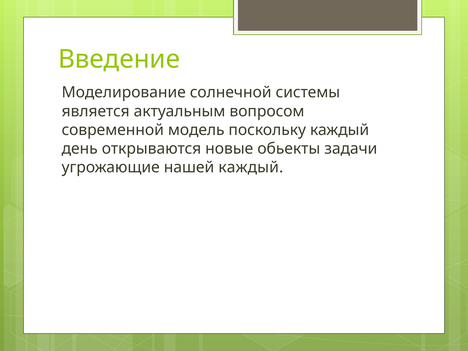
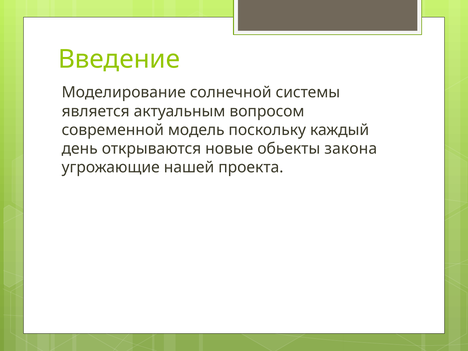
задачи: задачи -> закона
нашей каждый: каждый -> проекта
